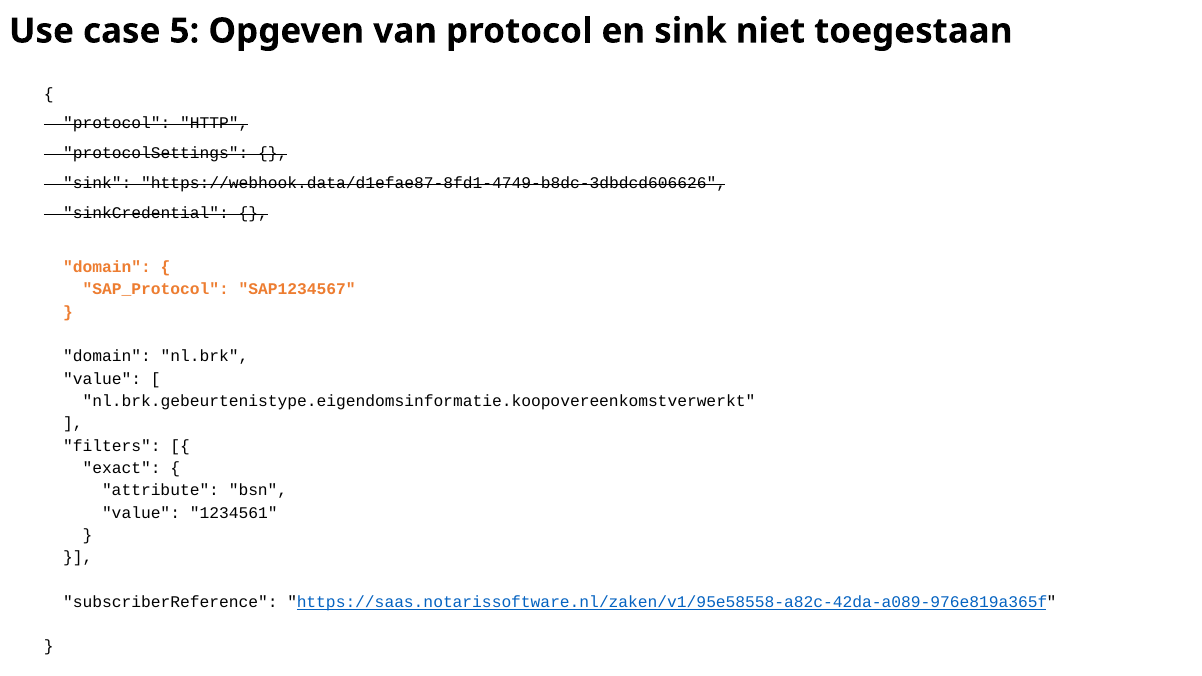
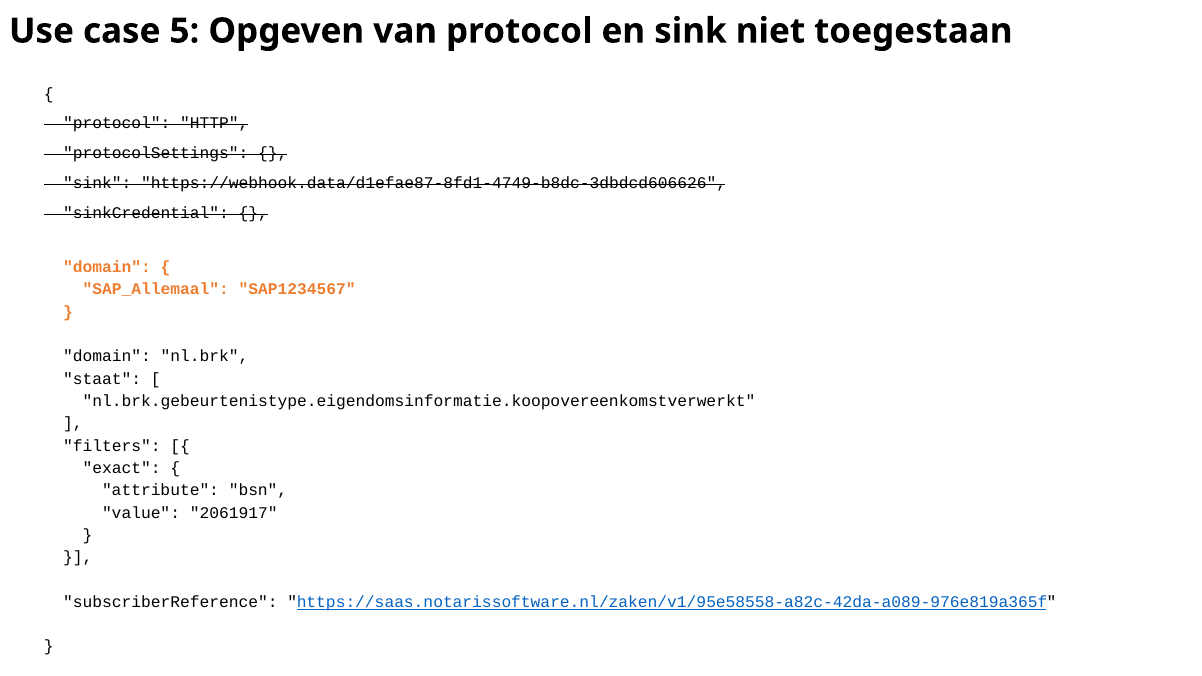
SAP_Protocol: SAP_Protocol -> SAP_Allemaal
value at (102, 379): value -> staat
1234561: 1234561 -> 2061917
